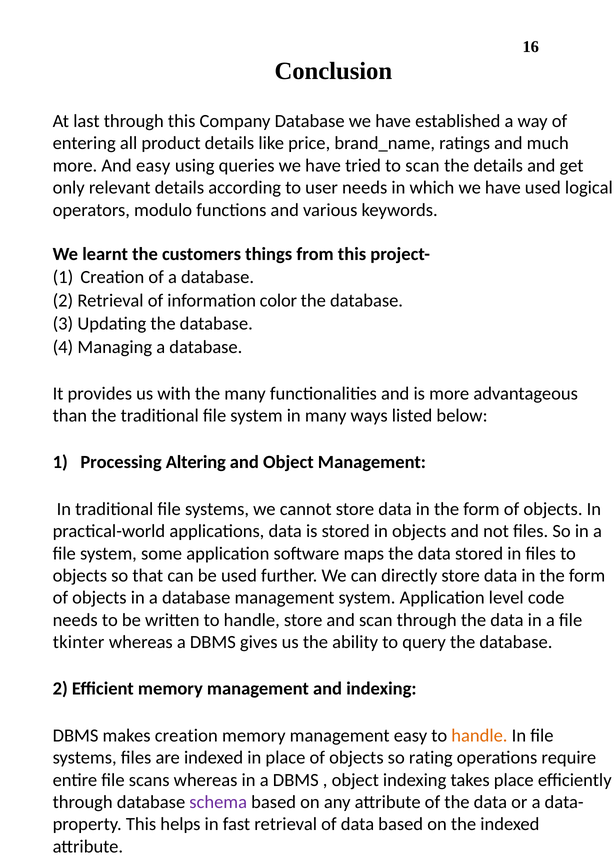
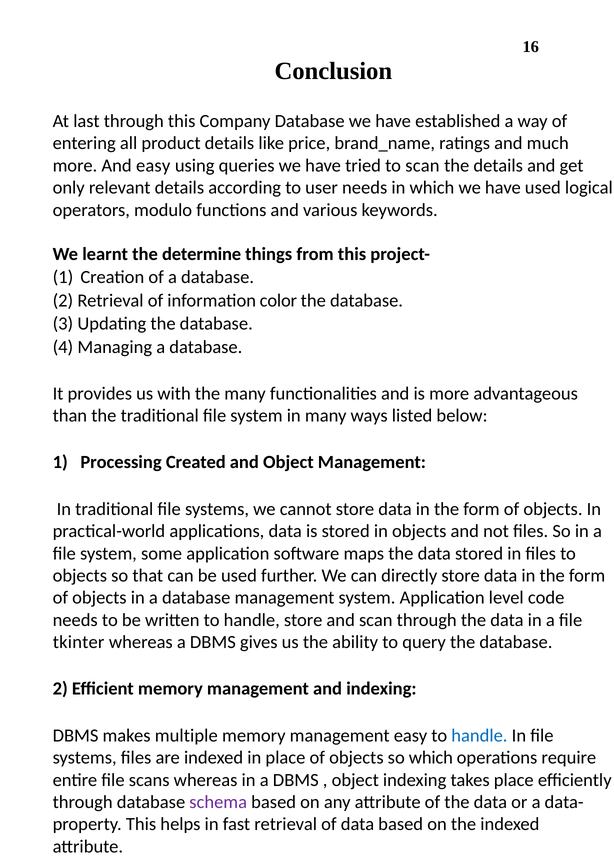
customers: customers -> determine
Altering: Altering -> Created
makes creation: creation -> multiple
handle at (479, 736) colour: orange -> blue
so rating: rating -> which
